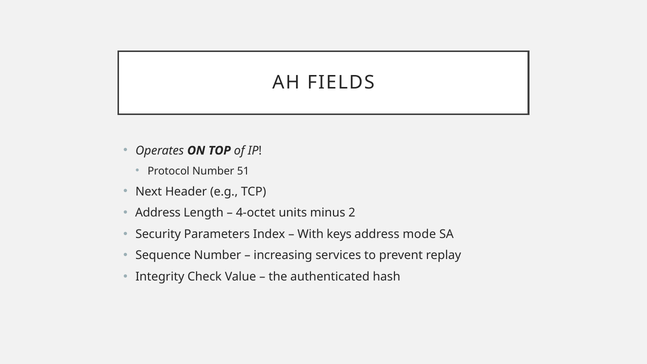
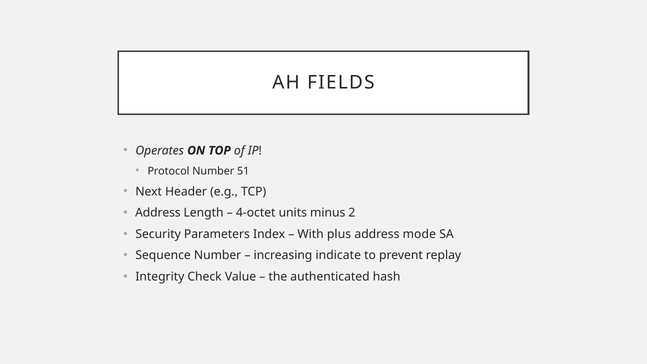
keys: keys -> plus
services: services -> indicate
